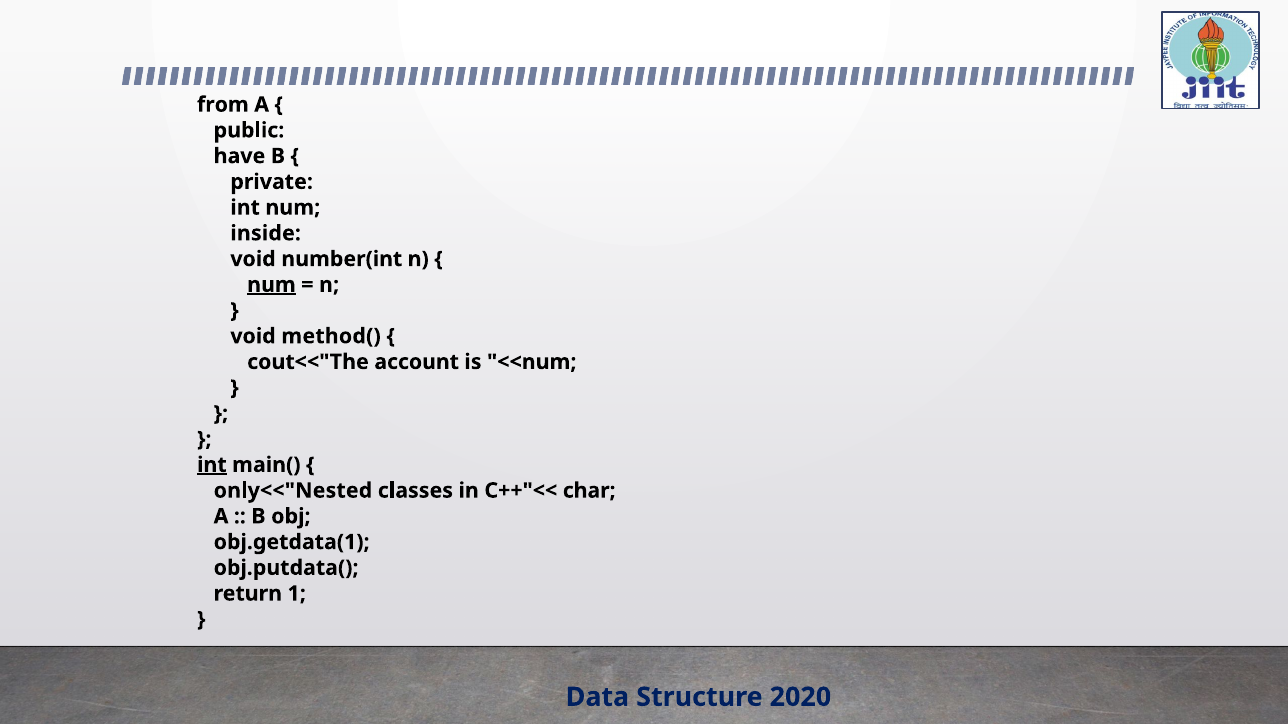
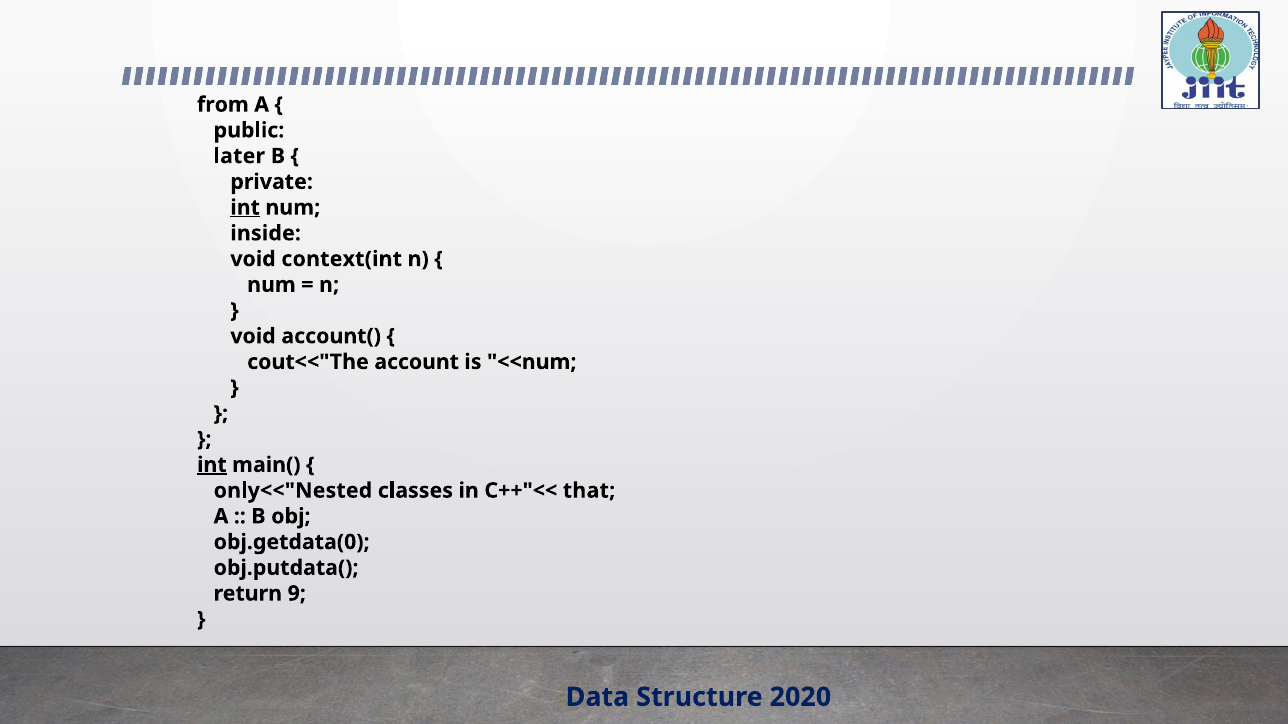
have: have -> later
int at (245, 208) underline: none -> present
number(int: number(int -> context(int
num at (271, 285) underline: present -> none
method(: method( -> account(
char: char -> that
obj.getdata(1: obj.getdata(1 -> obj.getdata(0
1: 1 -> 9
